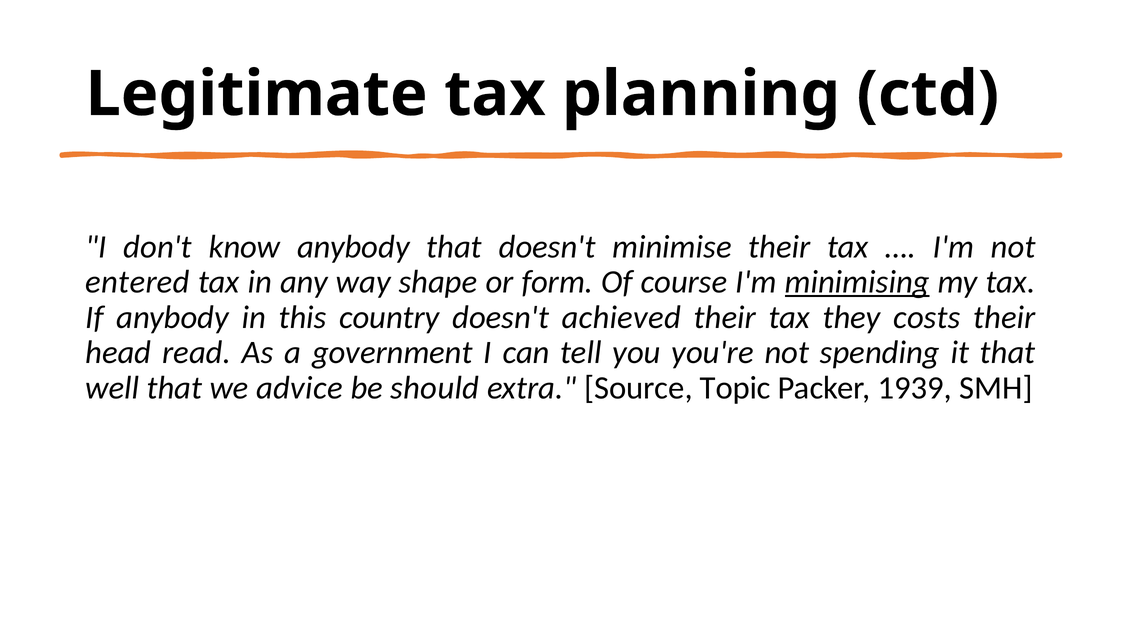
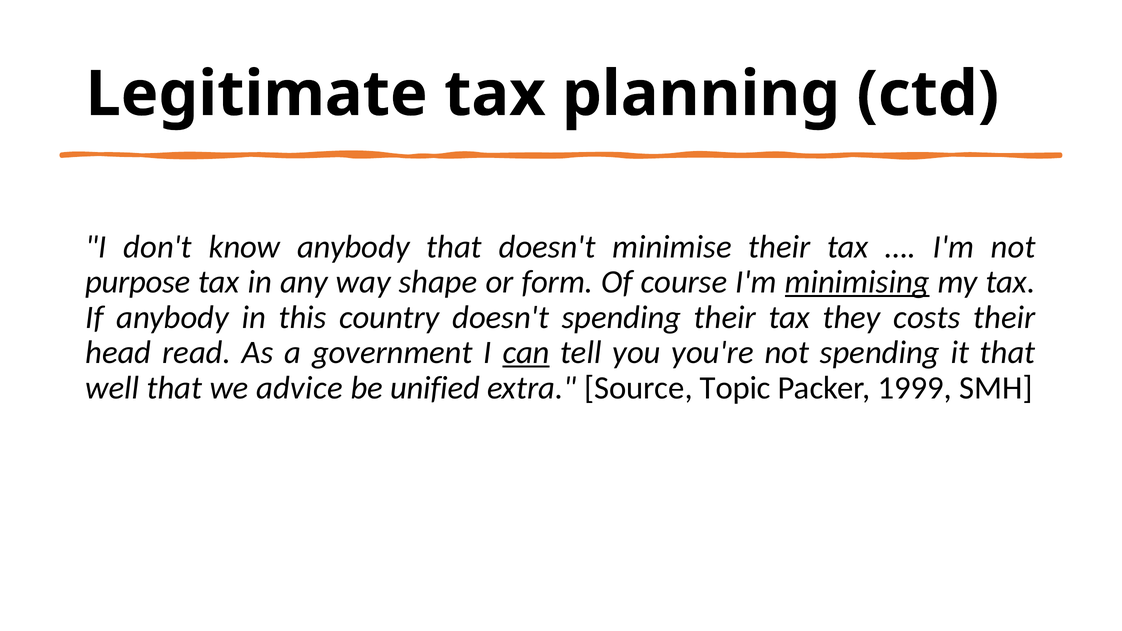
entered: entered -> purpose
doesn't achieved: achieved -> spending
can underline: none -> present
should: should -> unified
1939: 1939 -> 1999
